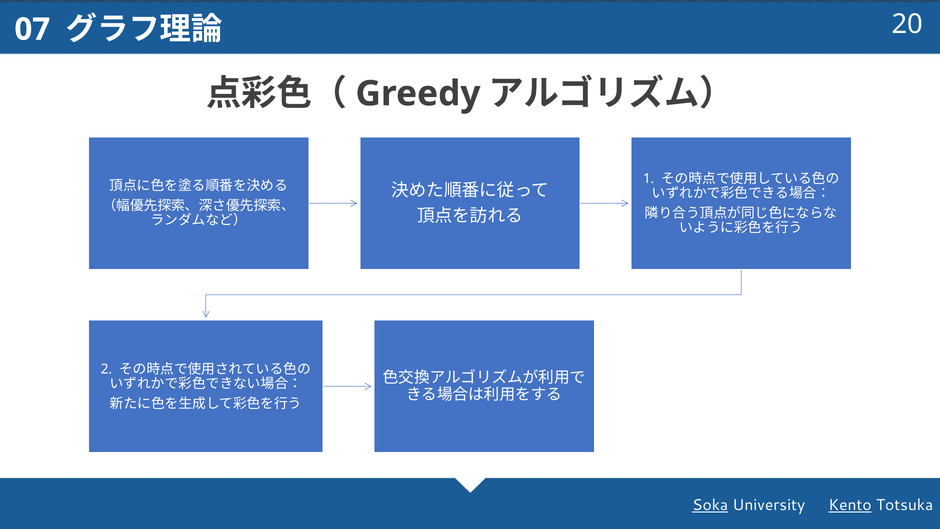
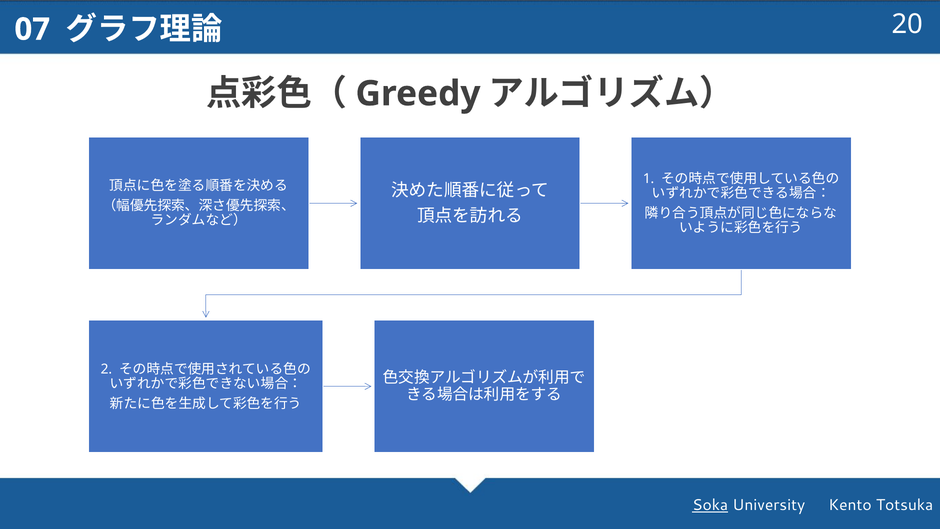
Kento underline: present -> none
